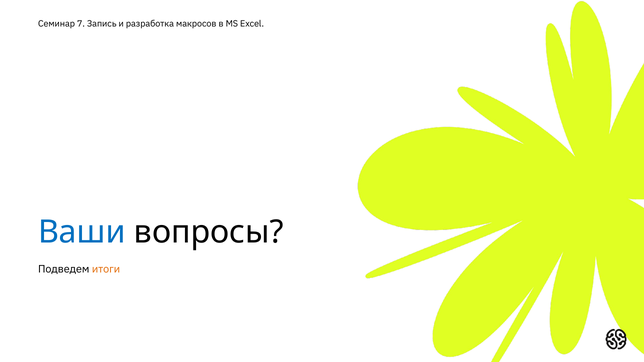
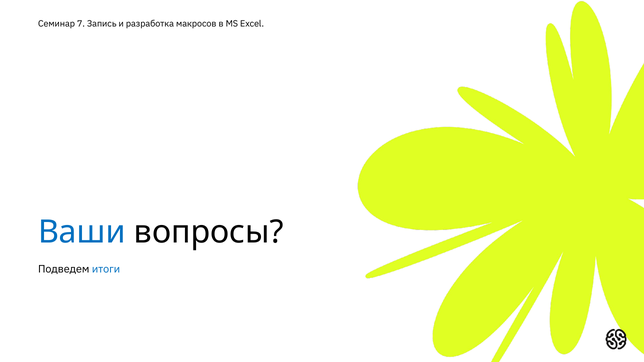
итоги colour: orange -> blue
